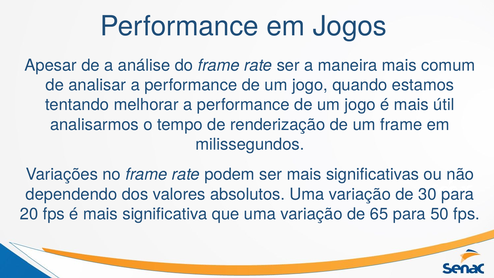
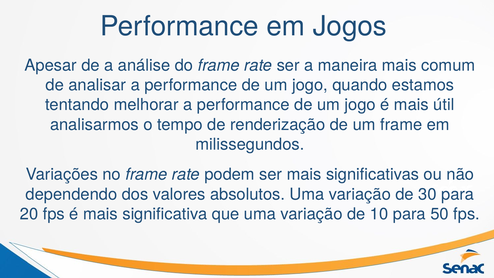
65: 65 -> 10
